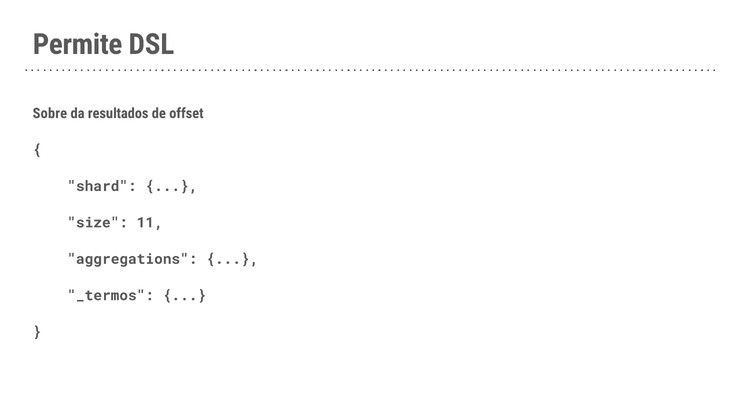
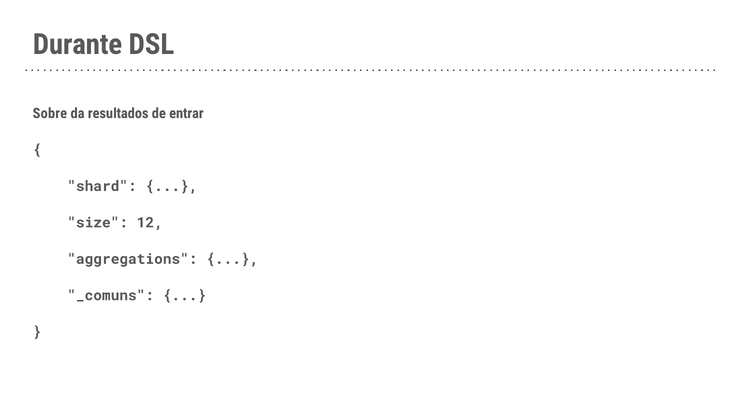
Permite: Permite -> Durante
offset: offset -> entrar
11: 11 -> 12
_termos: _termos -> _comuns
